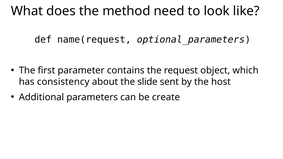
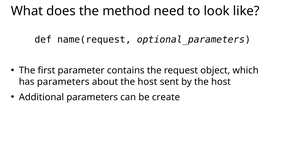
has consistency: consistency -> parameters
about the slide: slide -> host
